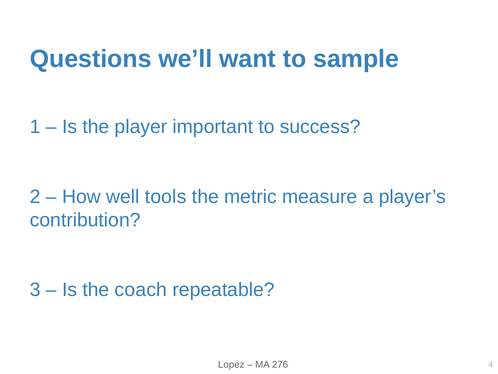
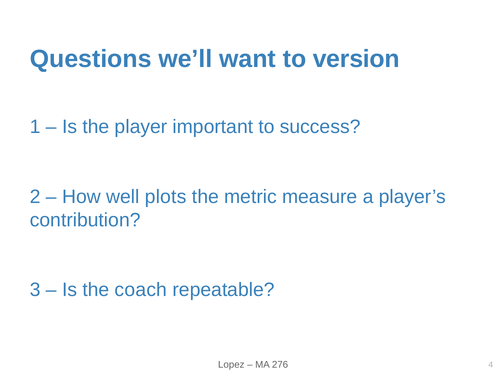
sample: sample -> version
tools: tools -> plots
